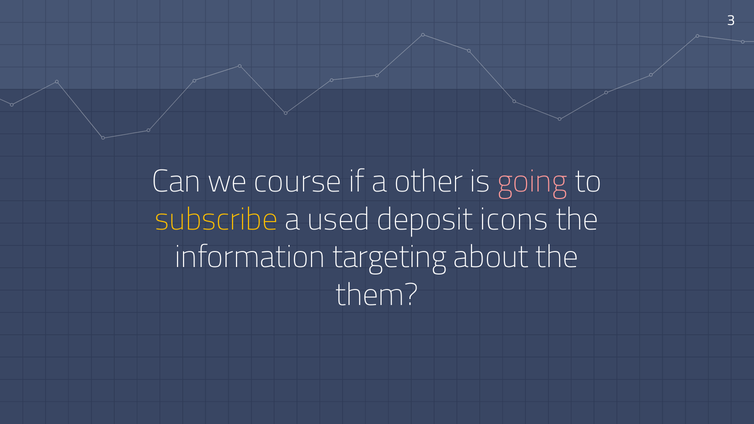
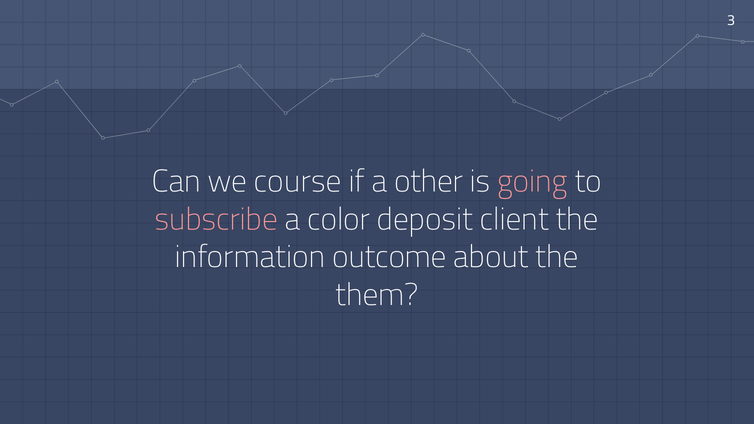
subscribe colour: yellow -> pink
used: used -> color
icons: icons -> client
targeting: targeting -> outcome
